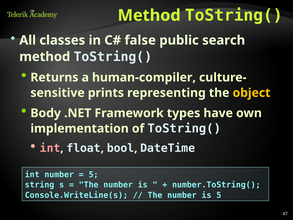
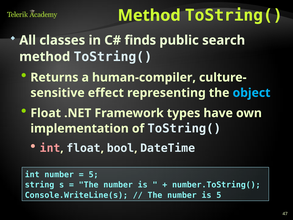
false: false -> finds
prints: prints -> effect
object colour: yellow -> light blue
Body at (46, 113): Body -> Float
